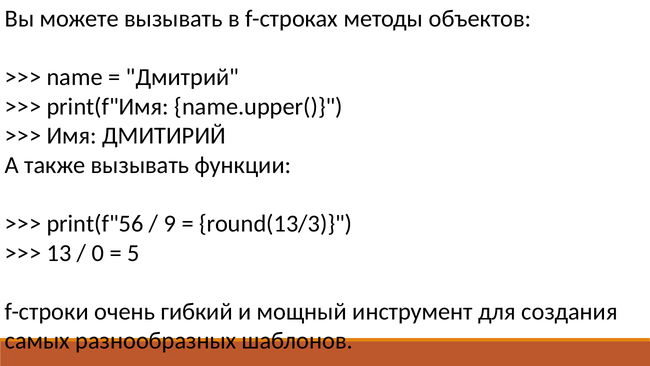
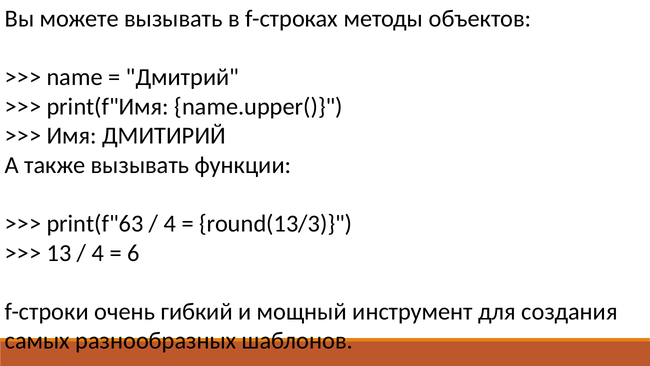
print(f"56: print(f"56 -> print(f"63
9 at (170, 223): 9 -> 4
0 at (98, 253): 0 -> 4
5: 5 -> 6
